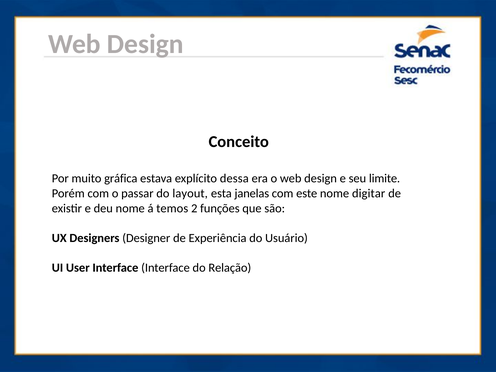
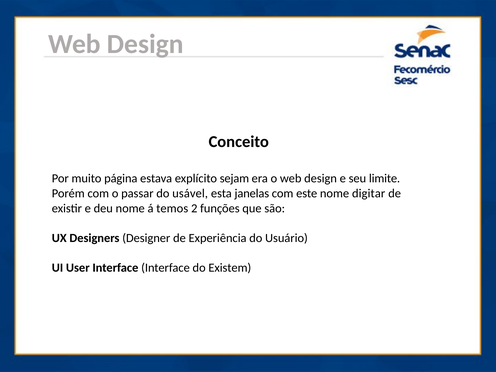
gráfica: gráfica -> página
dessa: dessa -> sejam
layout: layout -> usável
Relação: Relação -> Existem
